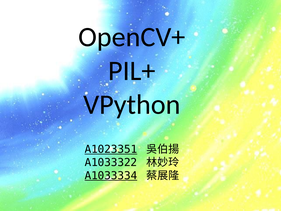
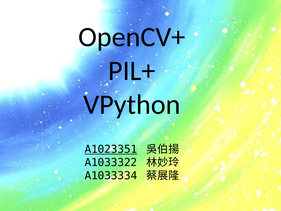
A1033334 underline: present -> none
